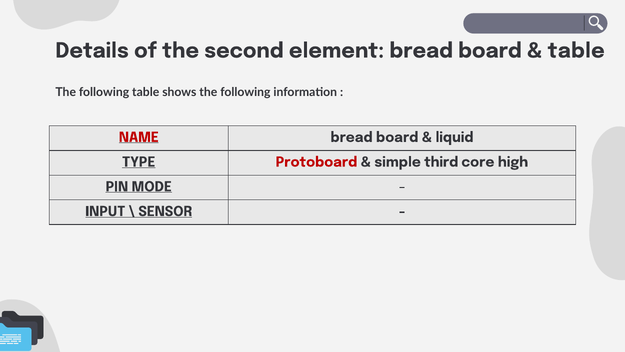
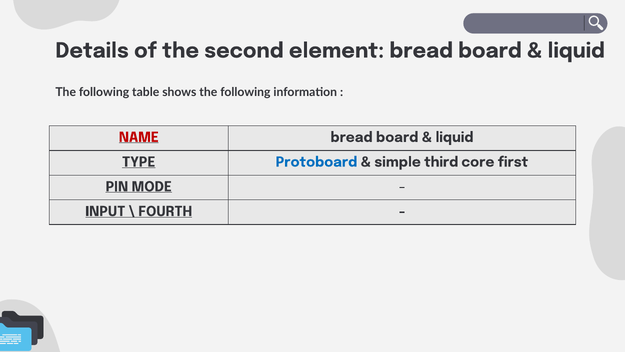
table at (576, 51): table -> liquid
Protoboard colour: red -> blue
high: high -> first
SENSOR: SENSOR -> FOURTH
